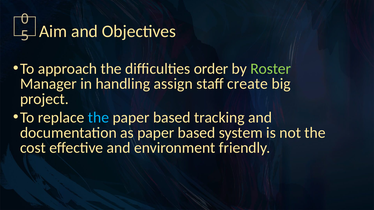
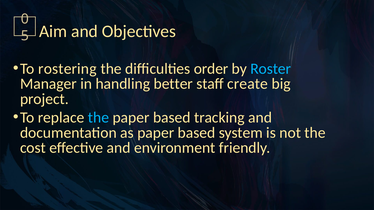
approach: approach -> rostering
Roster colour: light green -> light blue
assign: assign -> better
